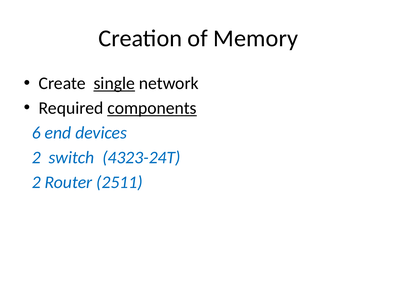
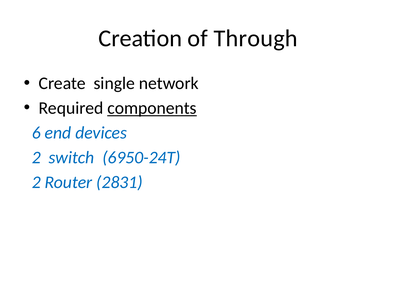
Memory: Memory -> Through
single underline: present -> none
4323-24T: 4323-24T -> 6950-24T
2511: 2511 -> 2831
